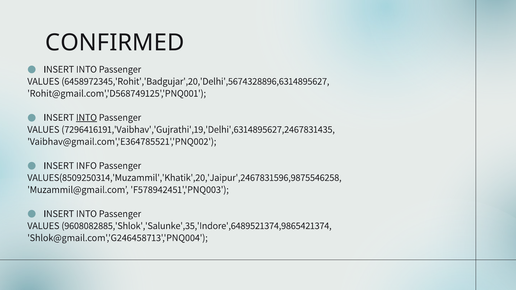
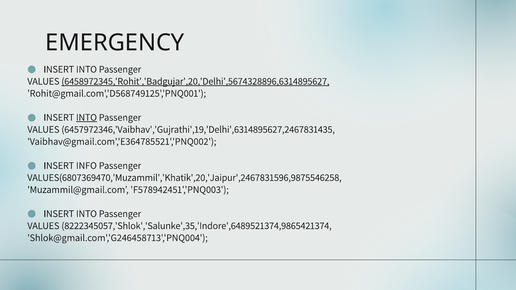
CONFIRMED: CONFIRMED -> EMERGENCY
6458972345,'Rohit','Badgujar',20,'Delhi',5674328896,6314895627 underline: none -> present
7296416191,'Vaibhav','Gujrathi',19,'Delhi',6314895627,2467831435: 7296416191,'Vaibhav','Gujrathi',19,'Delhi',6314895627,2467831435 -> 6457972346,'Vaibhav','Gujrathi',19,'Delhi',6314895627,2467831435
VALUES(8509250314,'Muzammil','Khatik',20,'Jaipur',2467831596,9875546258: VALUES(8509250314,'Muzammil','Khatik',20,'Jaipur',2467831596,9875546258 -> VALUES(6807369470,'Muzammil','Khatik',20,'Jaipur',2467831596,9875546258
9608082885,'Shlok','Salunke',35,'Indore',6489521374,9865421374: 9608082885,'Shlok','Salunke',35,'Indore',6489521374,9865421374 -> 8222345057,'Shlok','Salunke',35,'Indore',6489521374,9865421374
